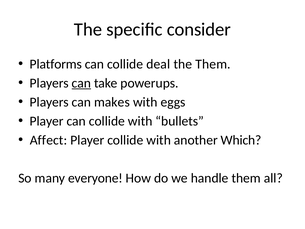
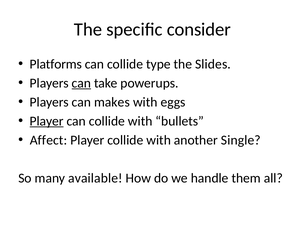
deal: deal -> type
the Them: Them -> Slides
Player at (47, 121) underline: none -> present
Which: Which -> Single
everyone: everyone -> available
